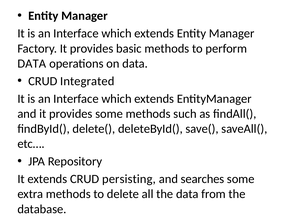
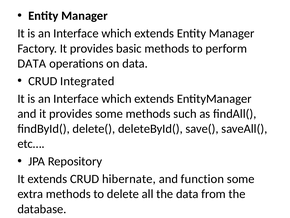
persisting: persisting -> hibernate
searches: searches -> function
